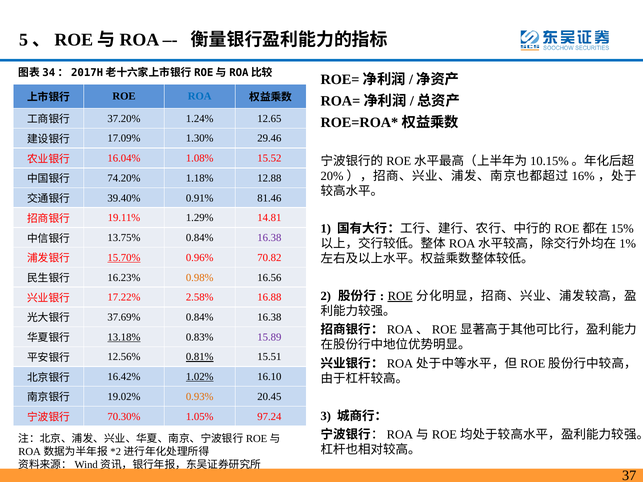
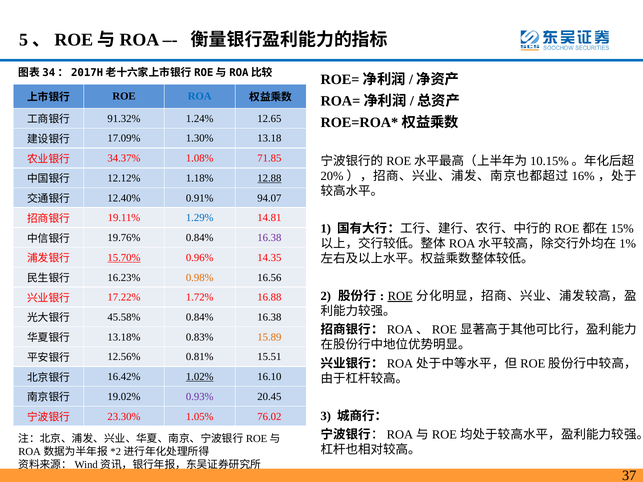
37.20%: 37.20% -> 91.32%
29.46: 29.46 -> 13.18
16.04%: 16.04% -> 34.37%
15.52: 15.52 -> 71.85
74.20%: 74.20% -> 12.12%
12.88 underline: none -> present
39.40%: 39.40% -> 12.40%
81.46: 81.46 -> 94.07
1.29% colour: black -> blue
13.75%: 13.75% -> 19.76%
70.82: 70.82 -> 14.35
2.58%: 2.58% -> 1.72%
37.69%: 37.69% -> 45.58%
13.18% underline: present -> none
15.89 colour: purple -> orange
0.81% underline: present -> none
0.93% colour: orange -> purple
70.30%: 70.30% -> 23.30%
97.24: 97.24 -> 76.02
